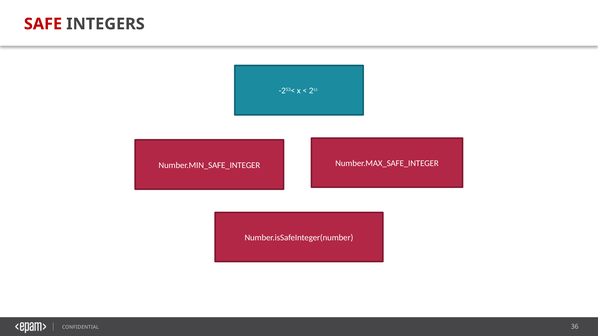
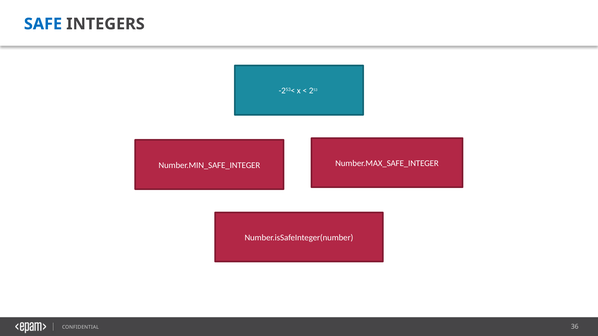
SAFE colour: red -> blue
